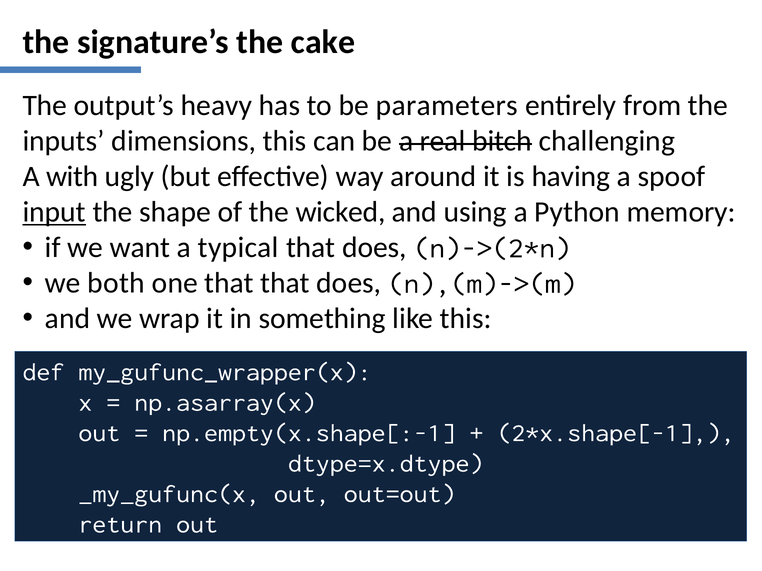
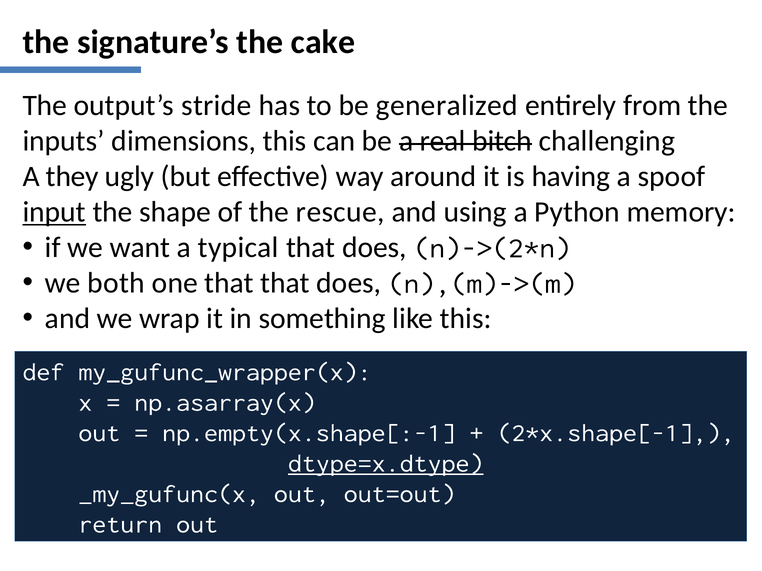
heavy: heavy -> stride
parameters: parameters -> generalized
with: with -> they
wicked: wicked -> rescue
dtype=x.dtype underline: none -> present
